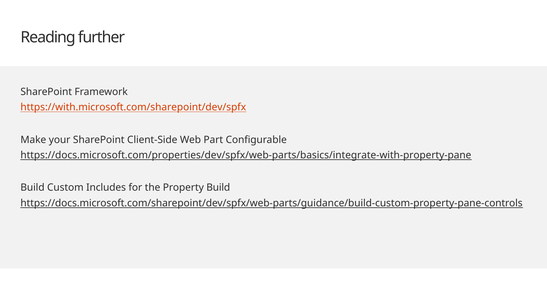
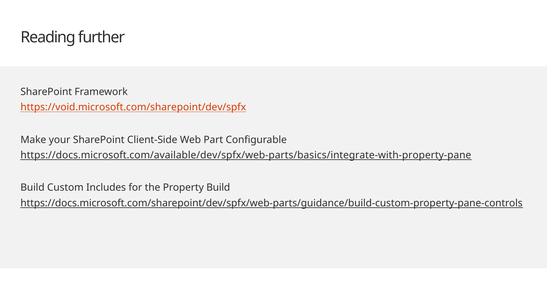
https://with.microsoft.com/sharepoint/dev/spfx: https://with.microsoft.com/sharepoint/dev/spfx -> https://void.microsoft.com/sharepoint/dev/spfx
https://docs.microsoft.com/properties/dev/spfx/web-parts/basics/integrate-with-property-pane: https://docs.microsoft.com/properties/dev/spfx/web-parts/basics/integrate-with-property-pane -> https://docs.microsoft.com/available/dev/spfx/web-parts/basics/integrate-with-property-pane
